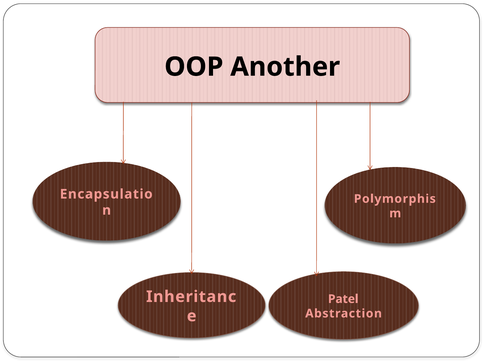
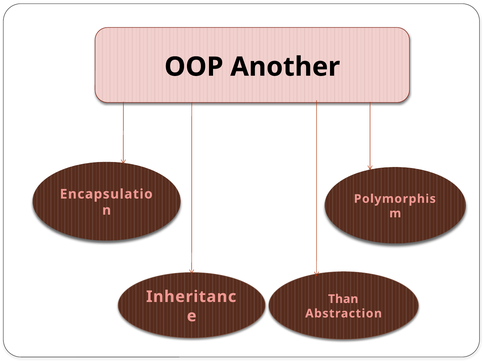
Patel: Patel -> Than
